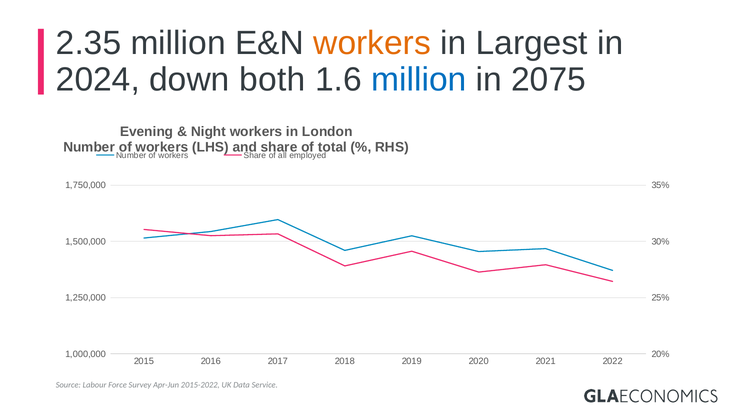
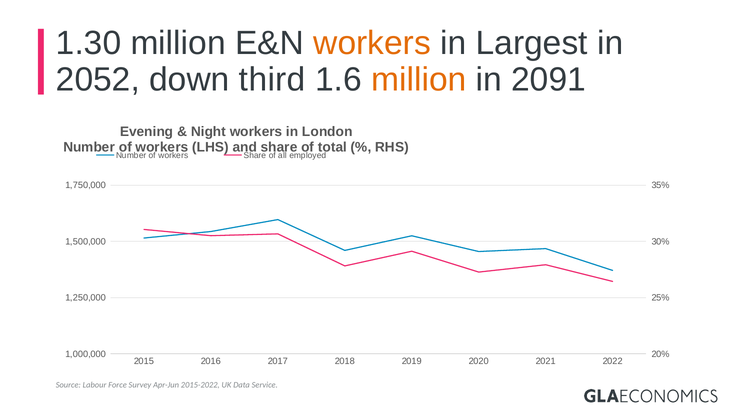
2.35: 2.35 -> 1.30
2024: 2024 -> 2052
both: both -> third
million at (419, 80) colour: blue -> orange
2075: 2075 -> 2091
